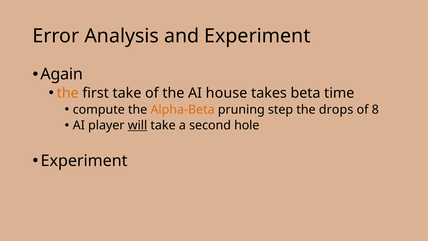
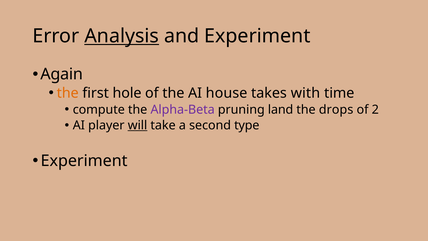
Analysis underline: none -> present
first take: take -> hole
beta: beta -> with
Alpha-Beta colour: orange -> purple
step: step -> land
8: 8 -> 2
hole: hole -> type
